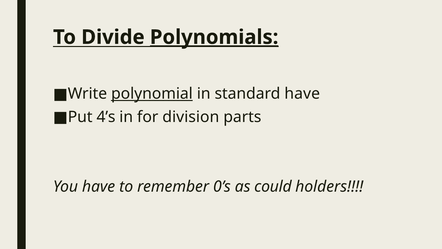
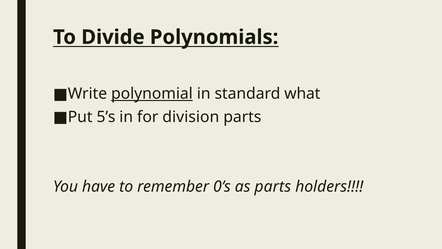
Polynomials underline: present -> none
standard have: have -> what
4’s: 4’s -> 5’s
as could: could -> parts
